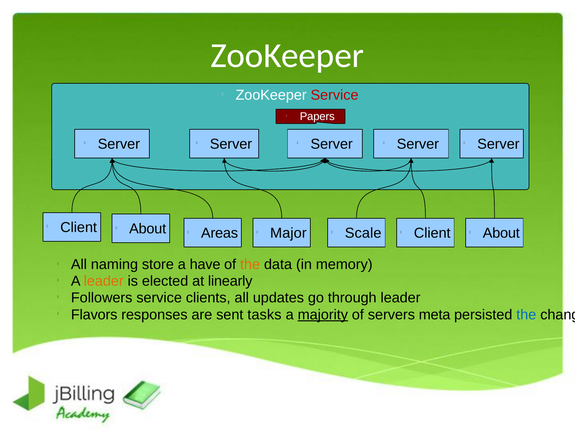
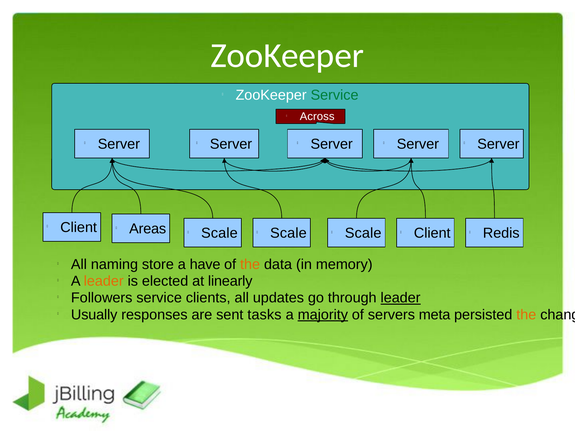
Service at (335, 95) colour: red -> green
Papers: Papers -> Across
About at (501, 233): About -> Redis
About at (148, 229): About -> Areas
Major at (288, 233): Major -> Scale
Areas at (220, 233): Areas -> Scale
leader at (401, 298) underline: none -> present
Flavors: Flavors -> Usually
the at (526, 315) colour: blue -> orange
